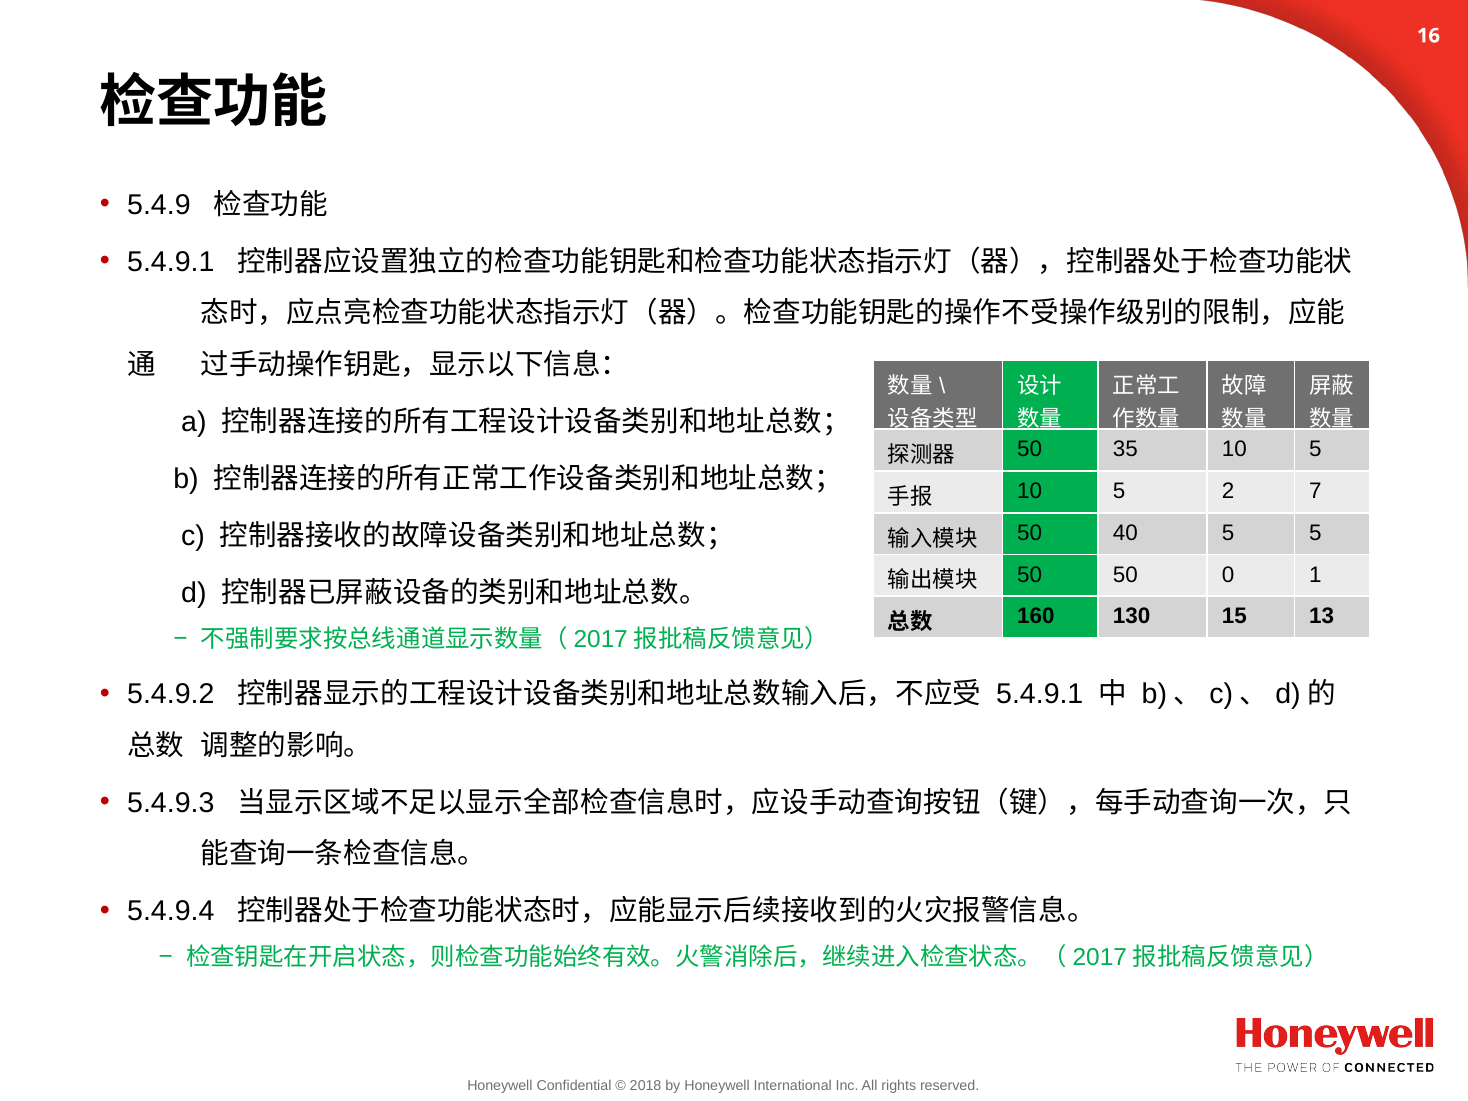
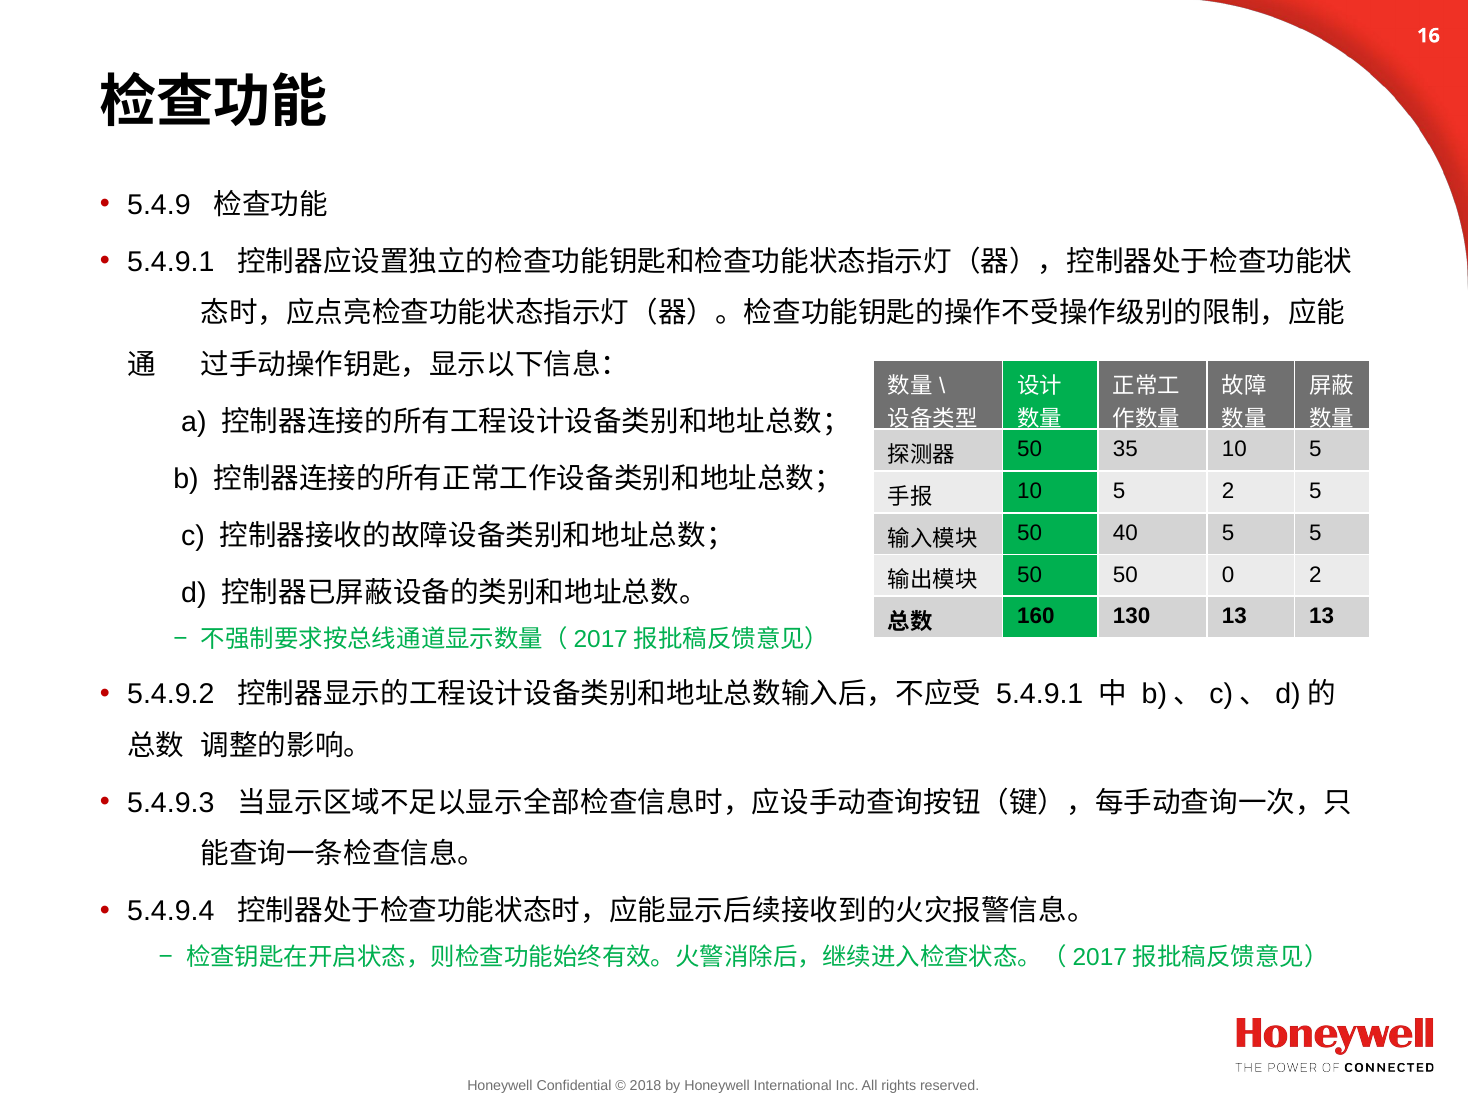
2 7: 7 -> 5
0 1: 1 -> 2
130 15: 15 -> 13
